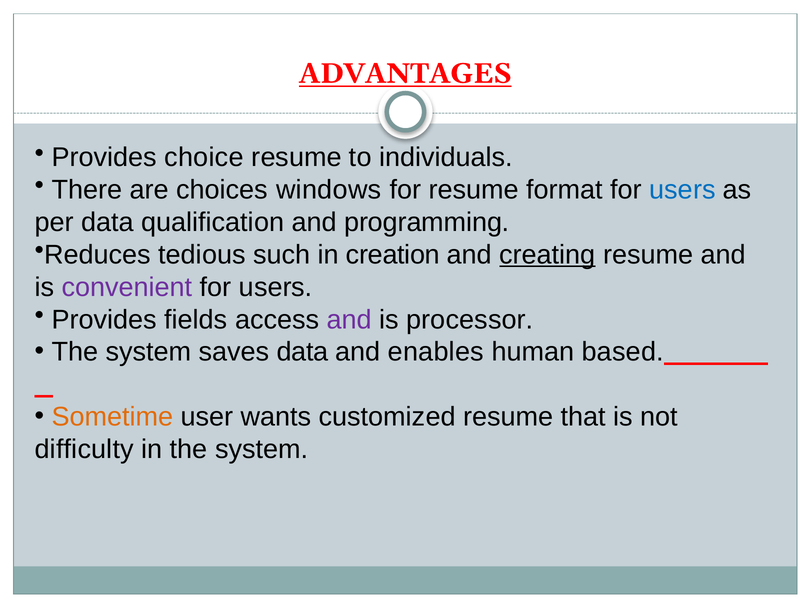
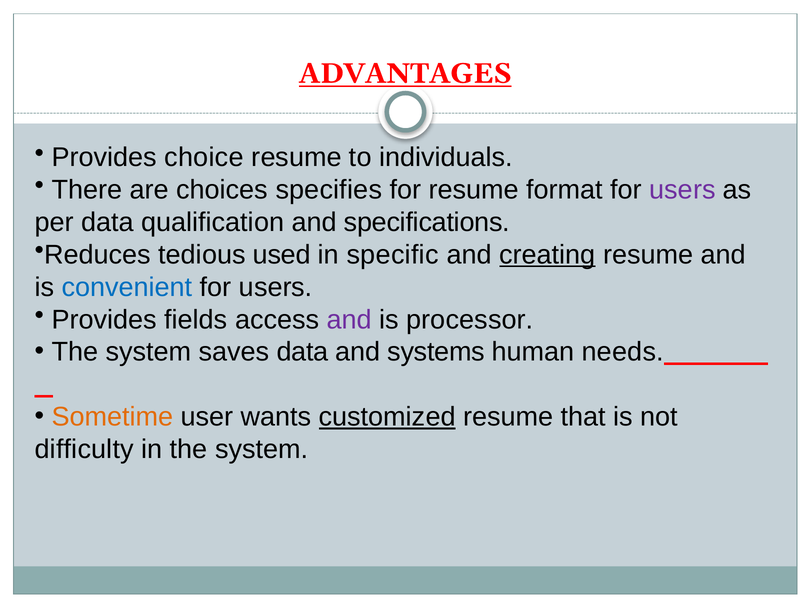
windows: windows -> specifies
users at (682, 190) colour: blue -> purple
programming: programming -> specifications
such: such -> used
creation: creation -> specific
convenient colour: purple -> blue
enables: enables -> systems
based: based -> needs
customized underline: none -> present
